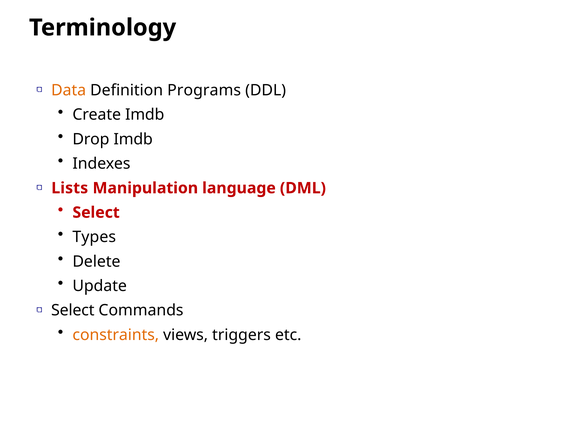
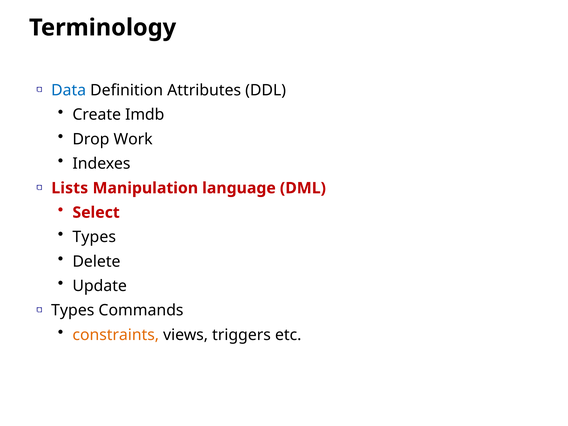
Data colour: orange -> blue
Programs: Programs -> Attributes
Drop Imdb: Imdb -> Work
Select at (73, 310): Select -> Types
